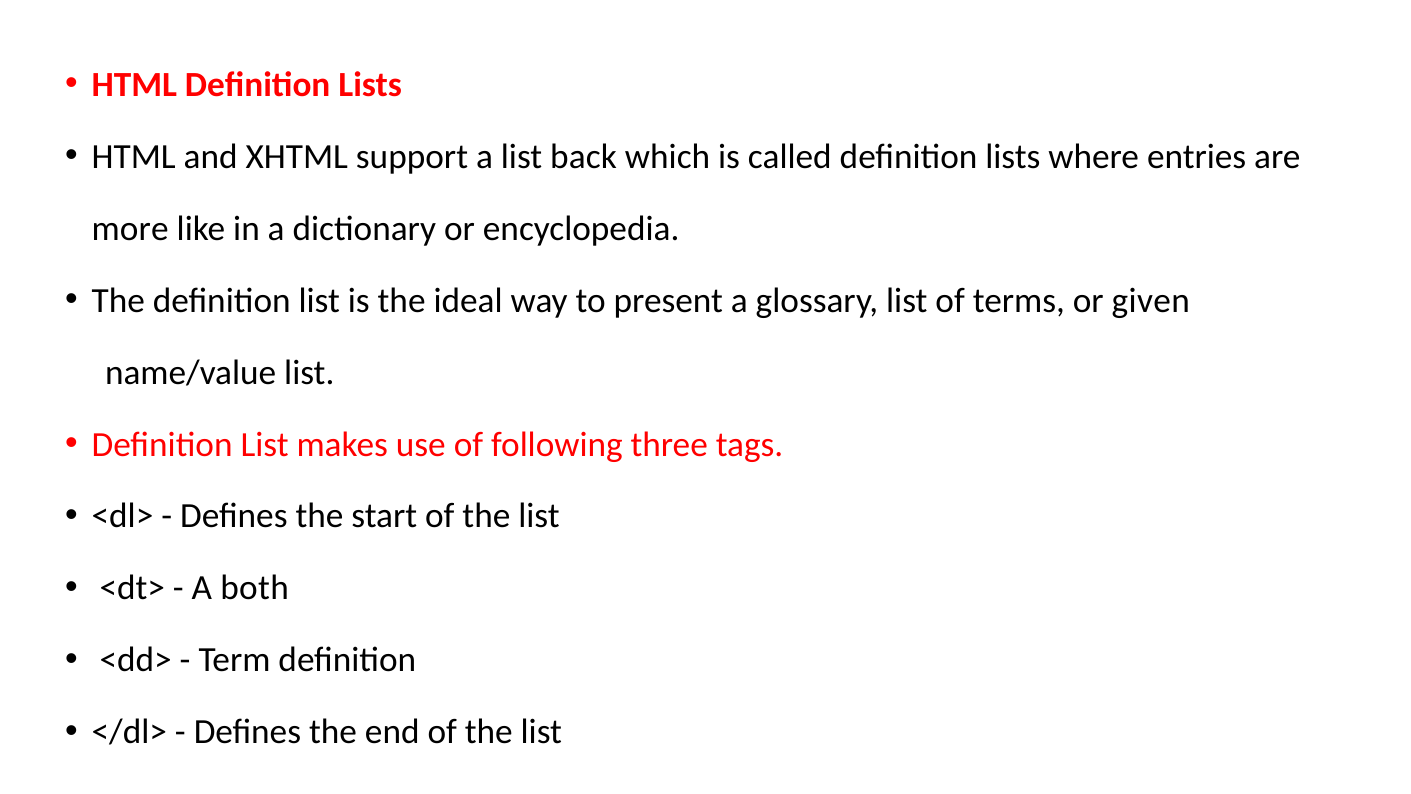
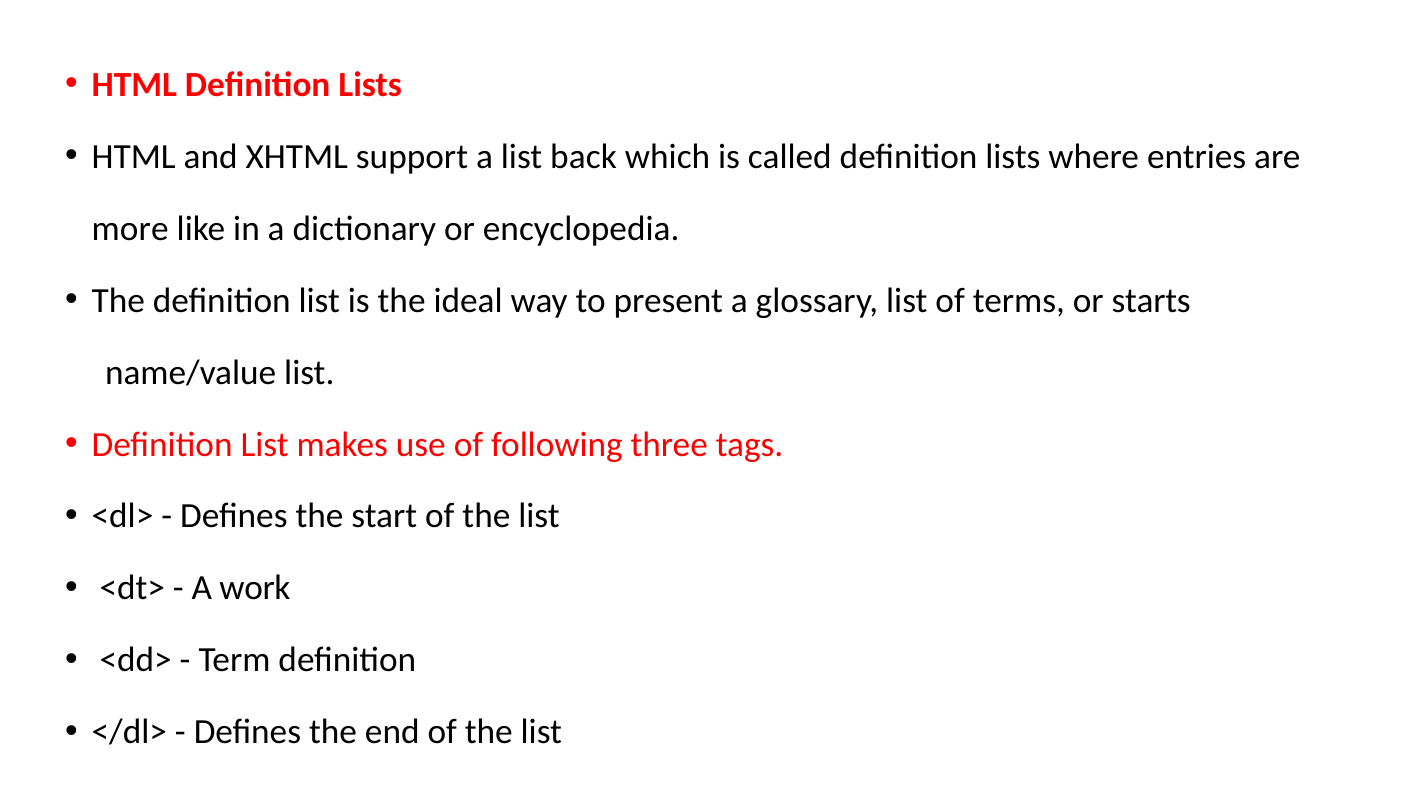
given: given -> starts
both: both -> work
